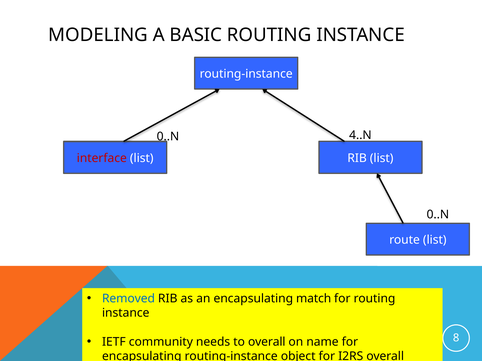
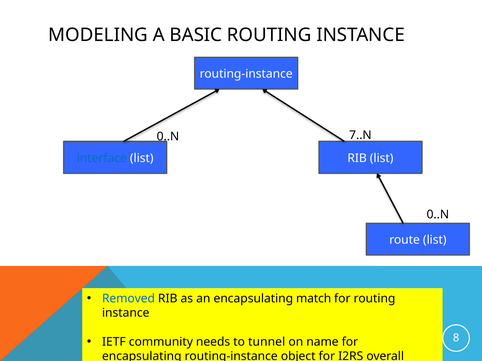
4..N: 4..N -> 7..N
interface colour: red -> blue
to overall: overall -> tunnel
